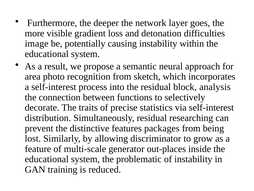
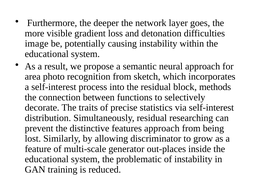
analysis: analysis -> methods
features packages: packages -> approach
